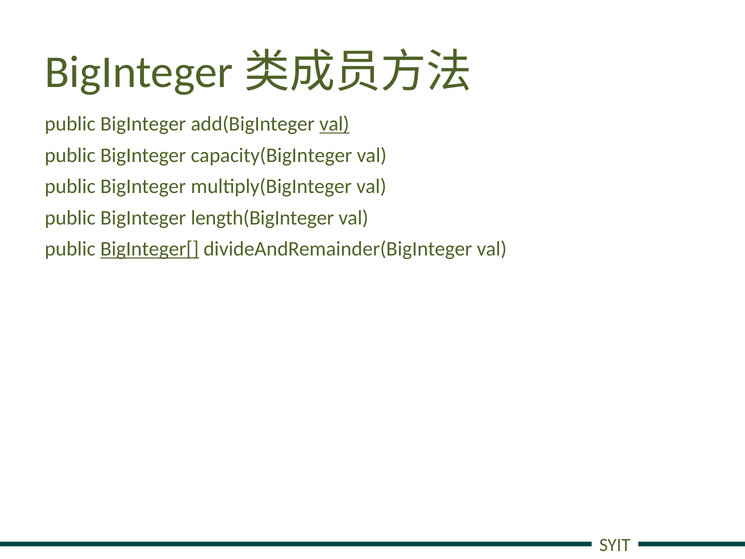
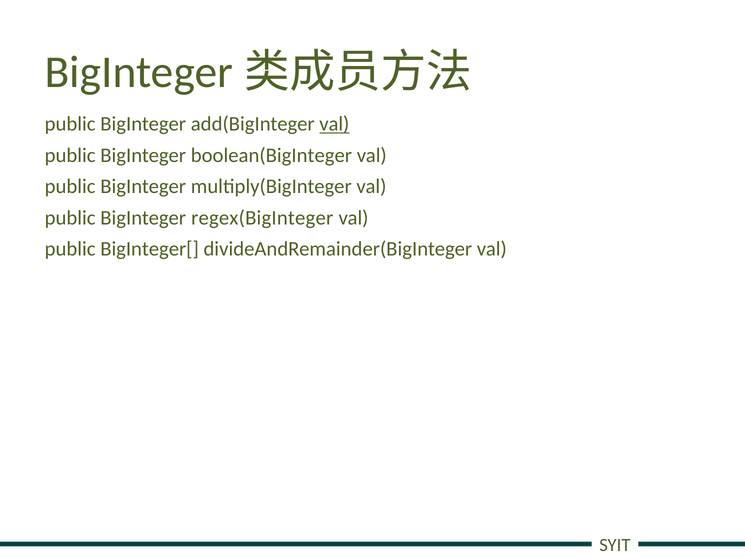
capacity(BigInteger: capacity(BigInteger -> boolean(BigInteger
length(BigInteger: length(BigInteger -> regex(BigInteger
BigInteger[ underline: present -> none
